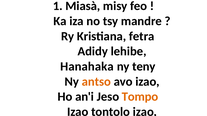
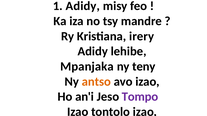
1 Miasà: Miasà -> Adidy
fetra: fetra -> irery
Hanahaka: Hanahaka -> Mpanjaka
Tompo colour: orange -> purple
